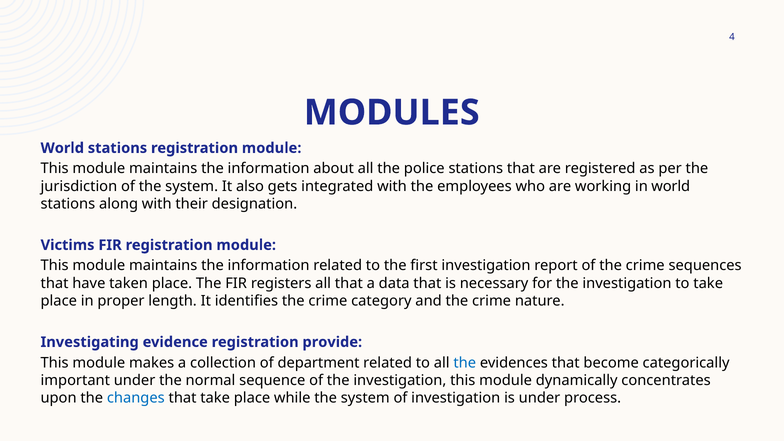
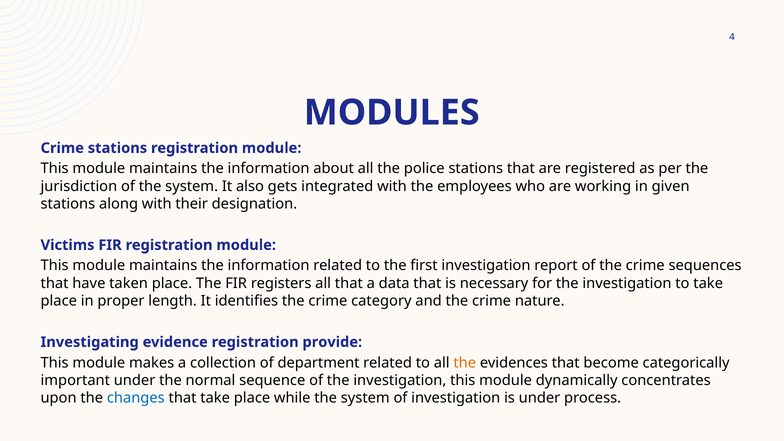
World at (62, 148): World -> Crime
in world: world -> given
the at (465, 363) colour: blue -> orange
